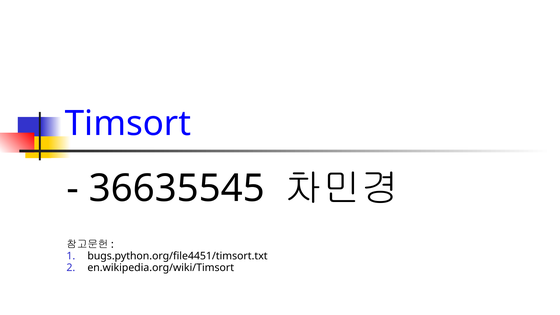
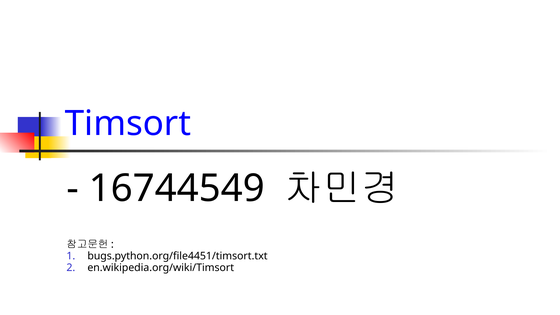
36635545: 36635545 -> 16744549
